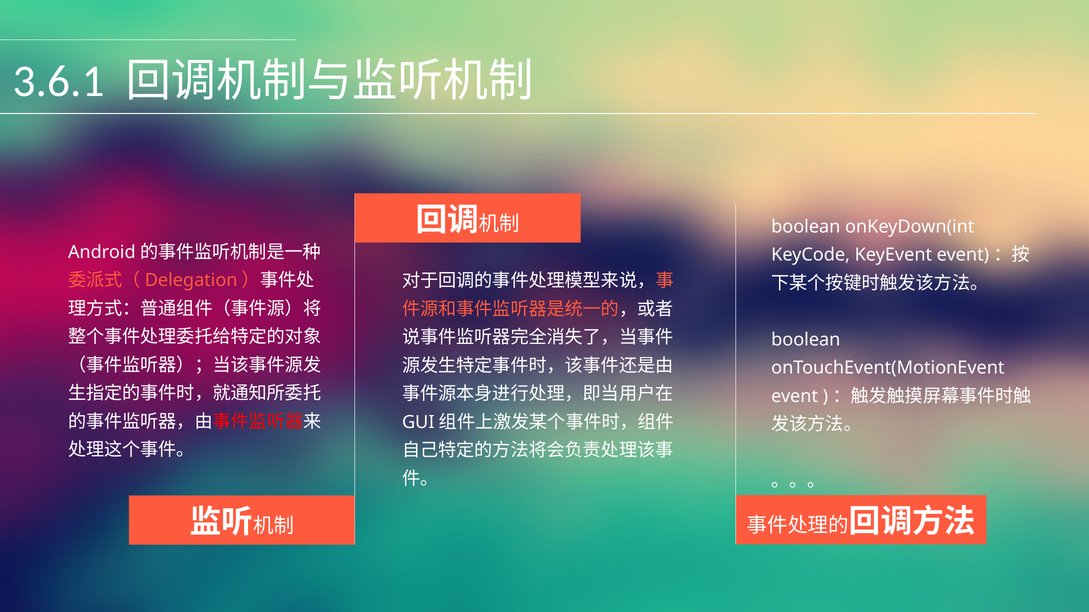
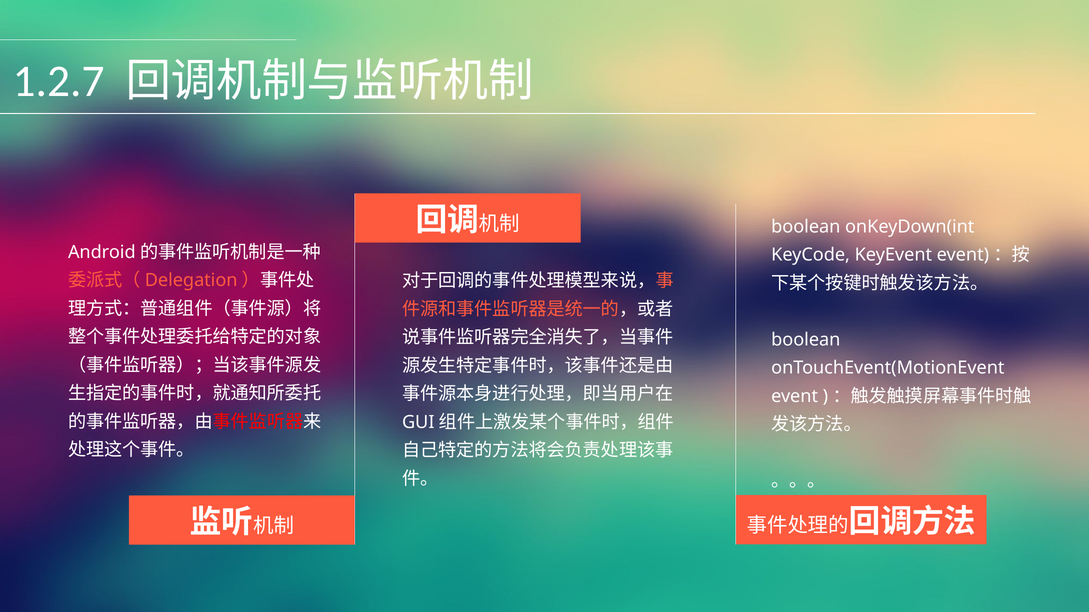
3.6.1: 3.6.1 -> 1.2.7
